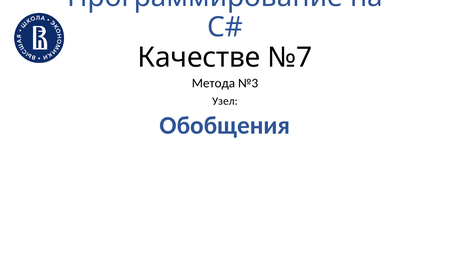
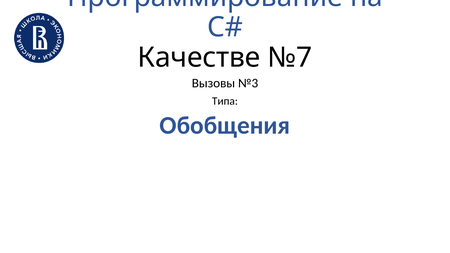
Метода: Метода -> Вызовы
Узел: Узел -> Типа
